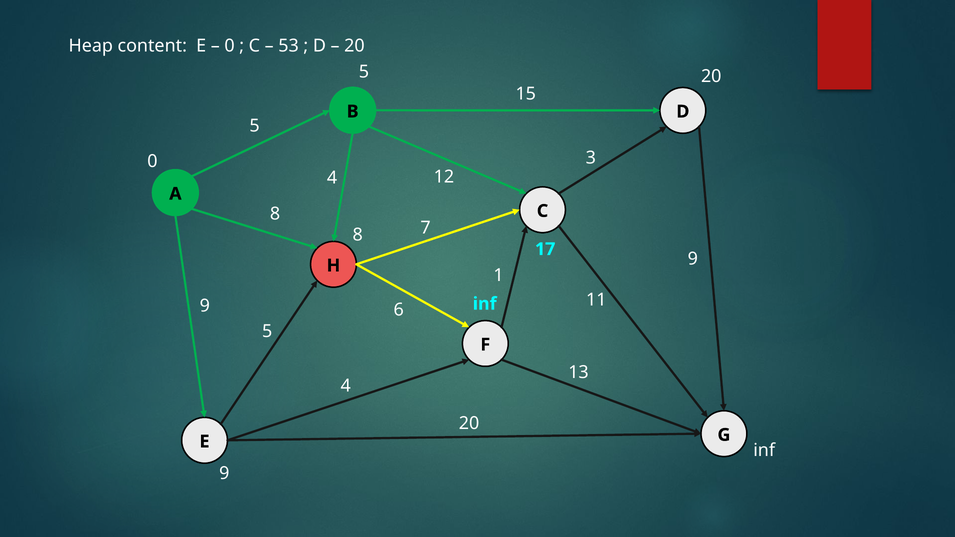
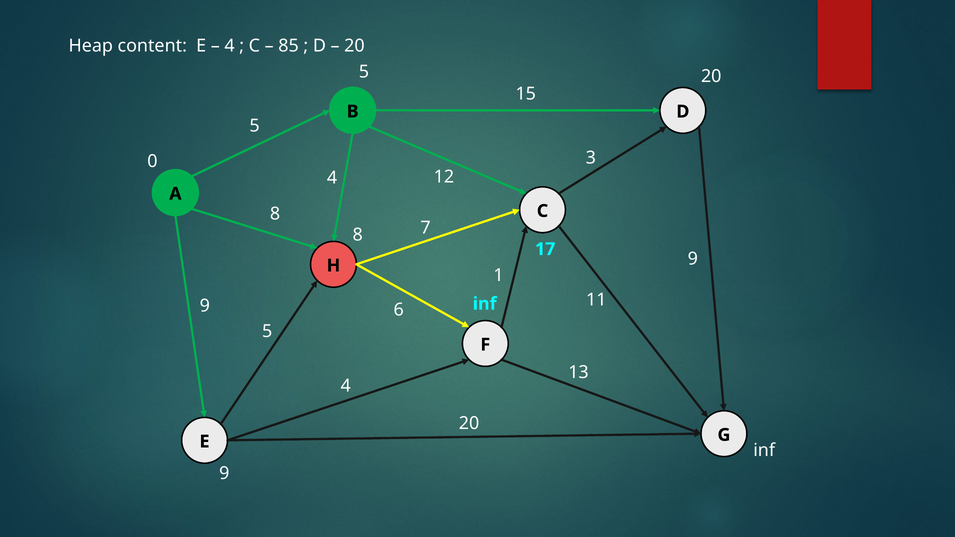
0 at (230, 46): 0 -> 4
53: 53 -> 85
